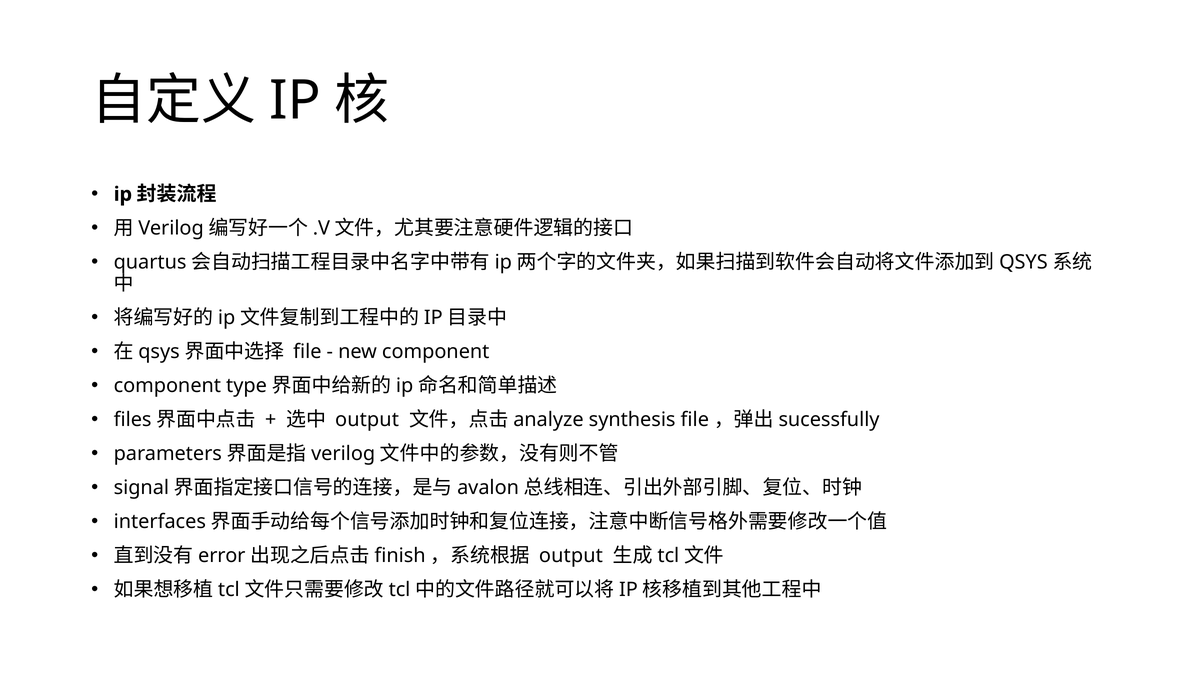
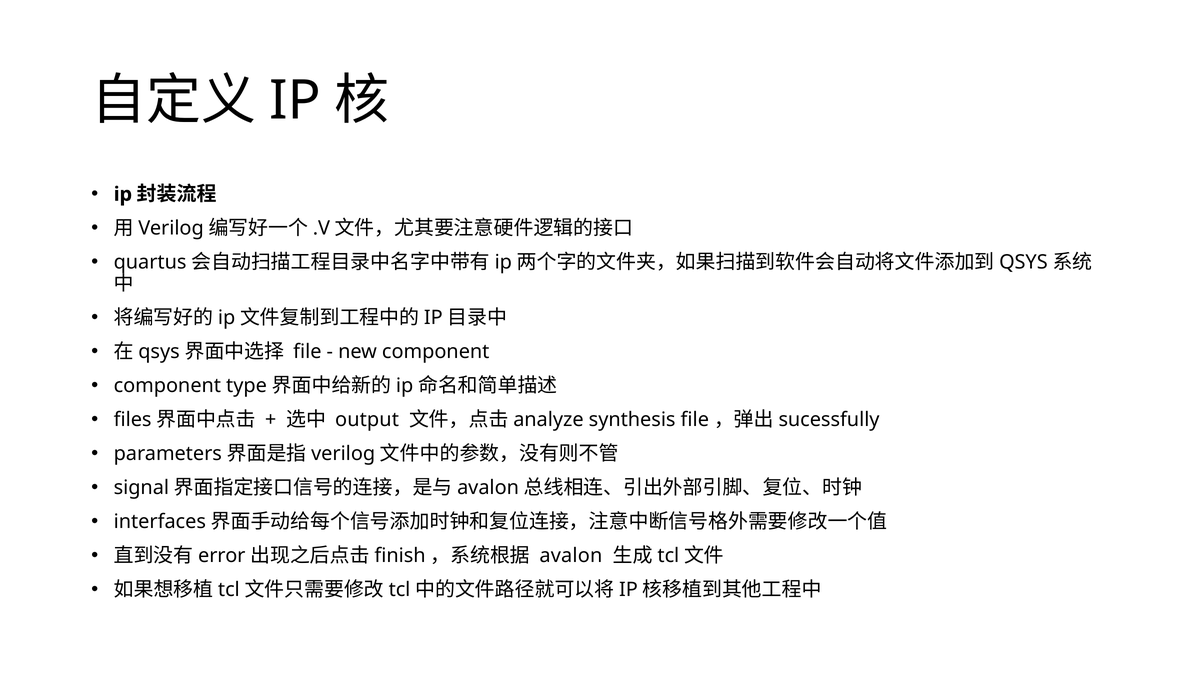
output at (571, 556): output -> avalon
